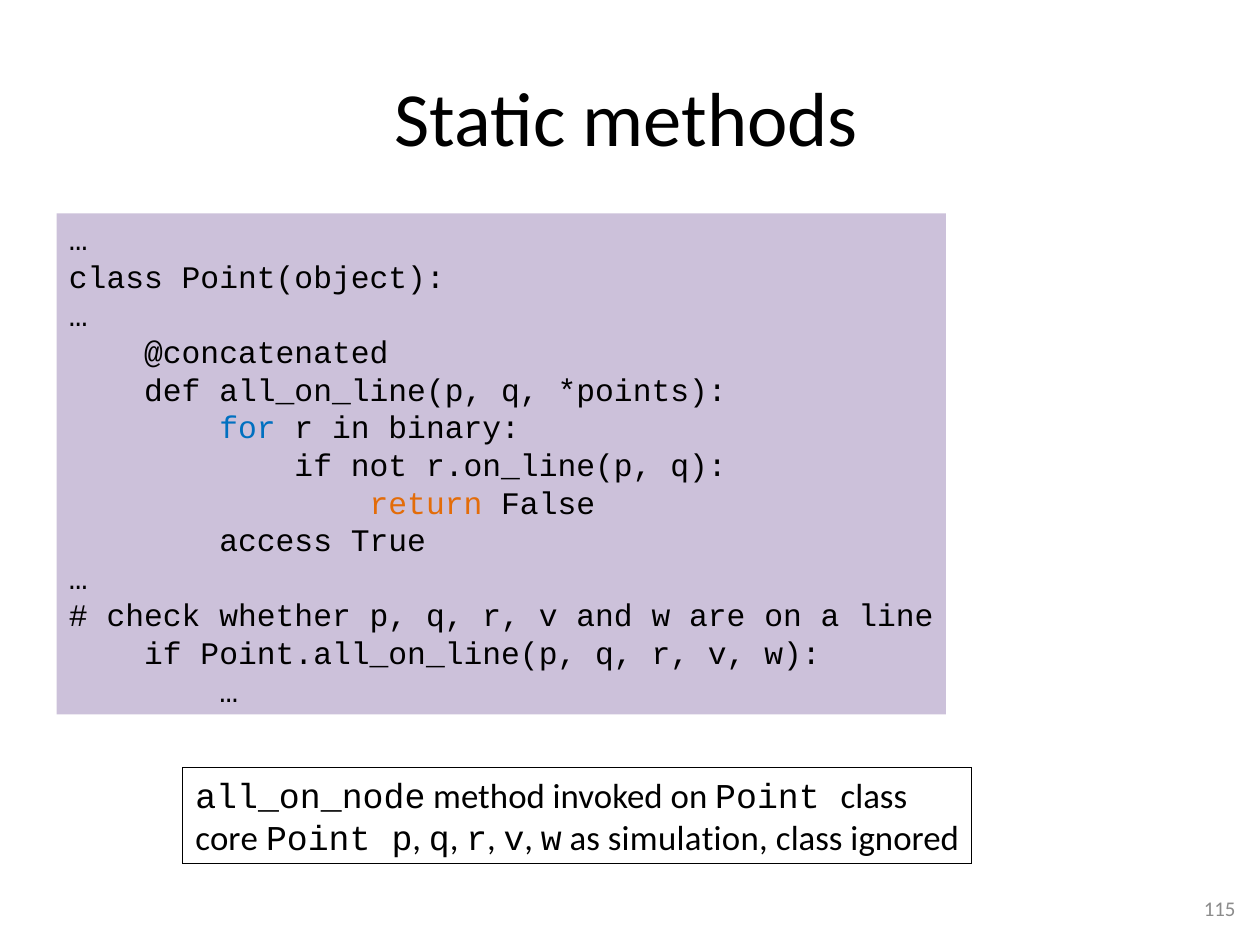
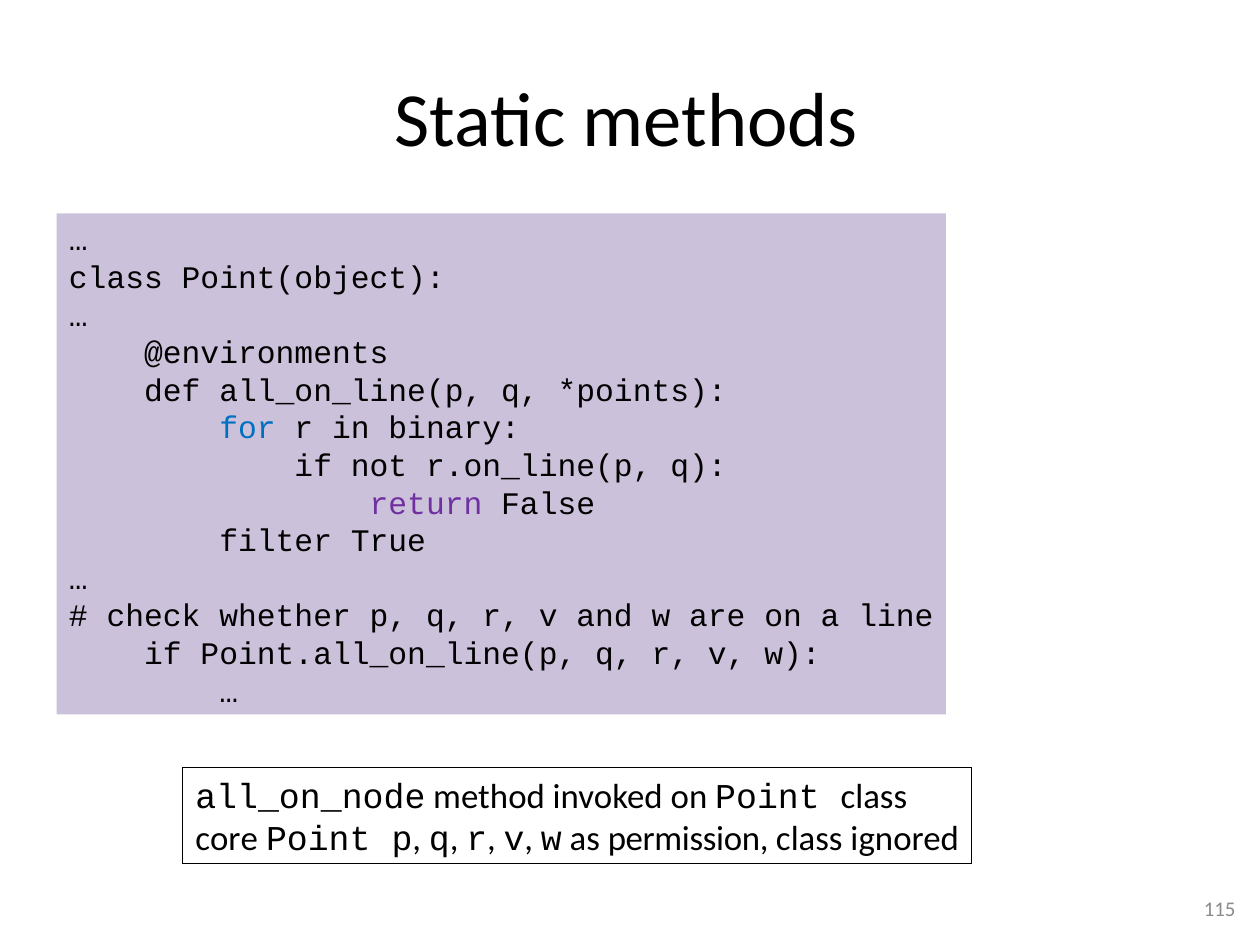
@concatenated: @concatenated -> @environments
return colour: orange -> purple
access: access -> filter
simulation: simulation -> permission
